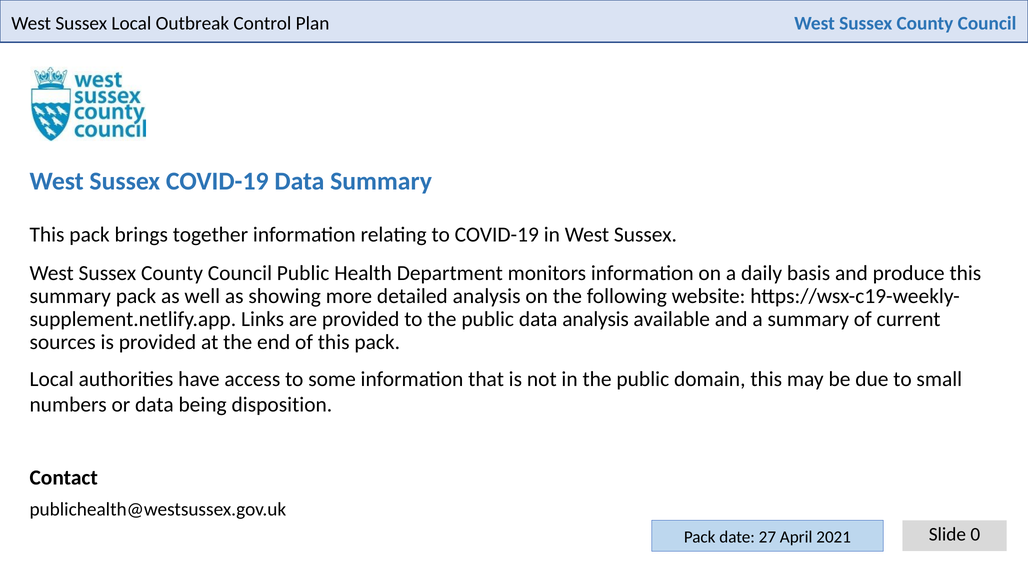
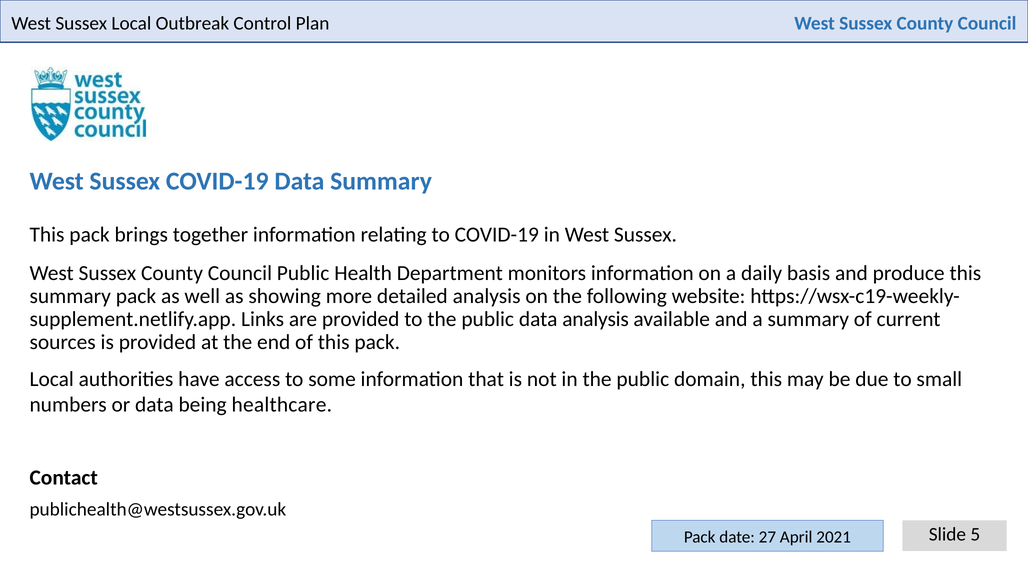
disposition: disposition -> healthcare
0: 0 -> 5
